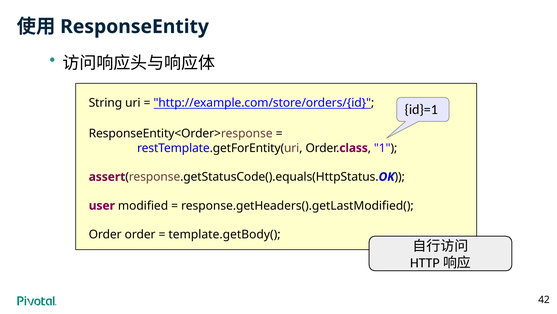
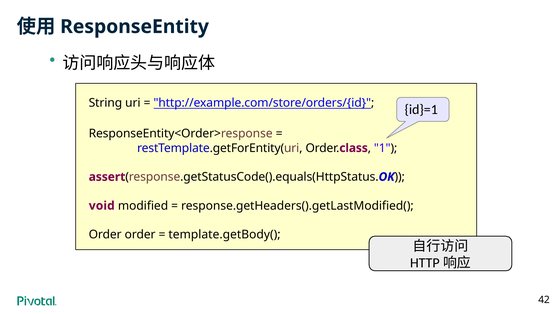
user: user -> void
